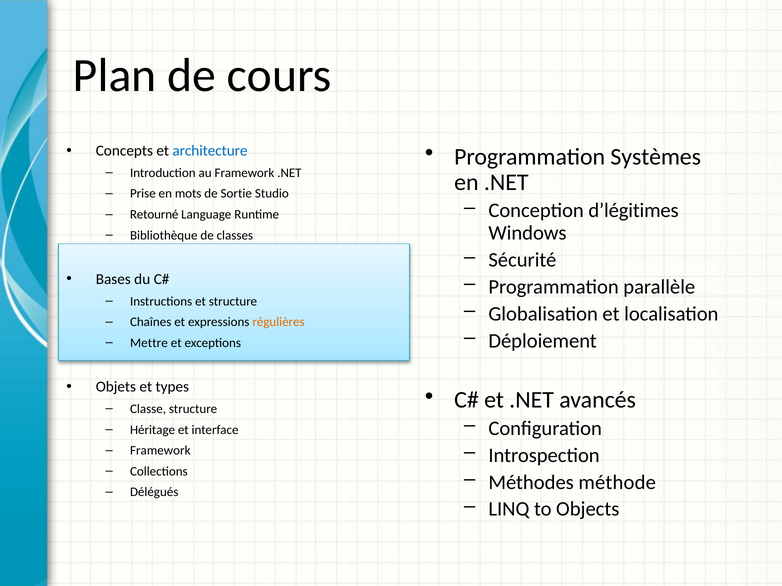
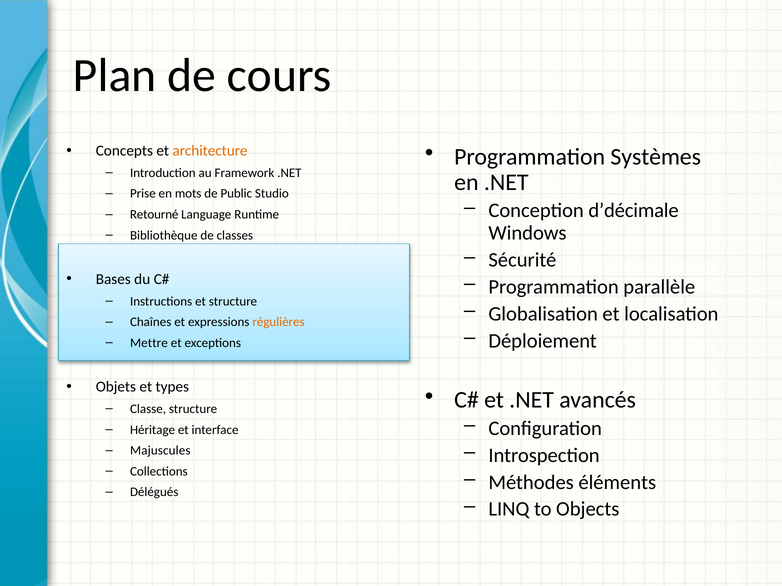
architecture colour: blue -> orange
Sortie: Sortie -> Public
d’légitimes: d’légitimes -> d’décimale
Framework at (160, 451): Framework -> Majuscules
méthode: méthode -> éléments
